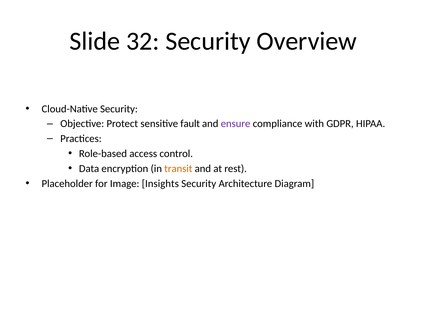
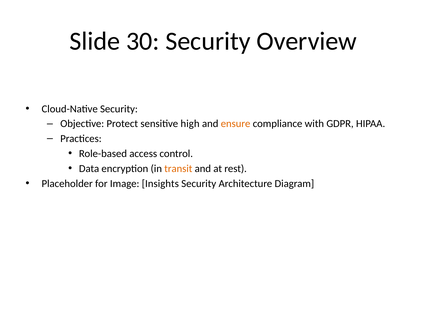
32: 32 -> 30
fault: fault -> high
ensure colour: purple -> orange
